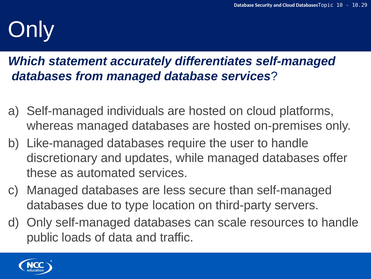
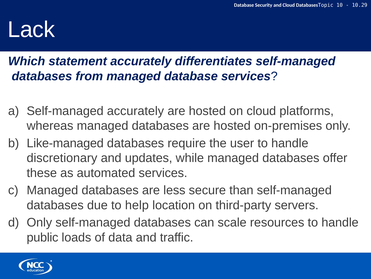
Only at (31, 29): Only -> Lack
Self-managed individuals: individuals -> accurately
type: type -> help
